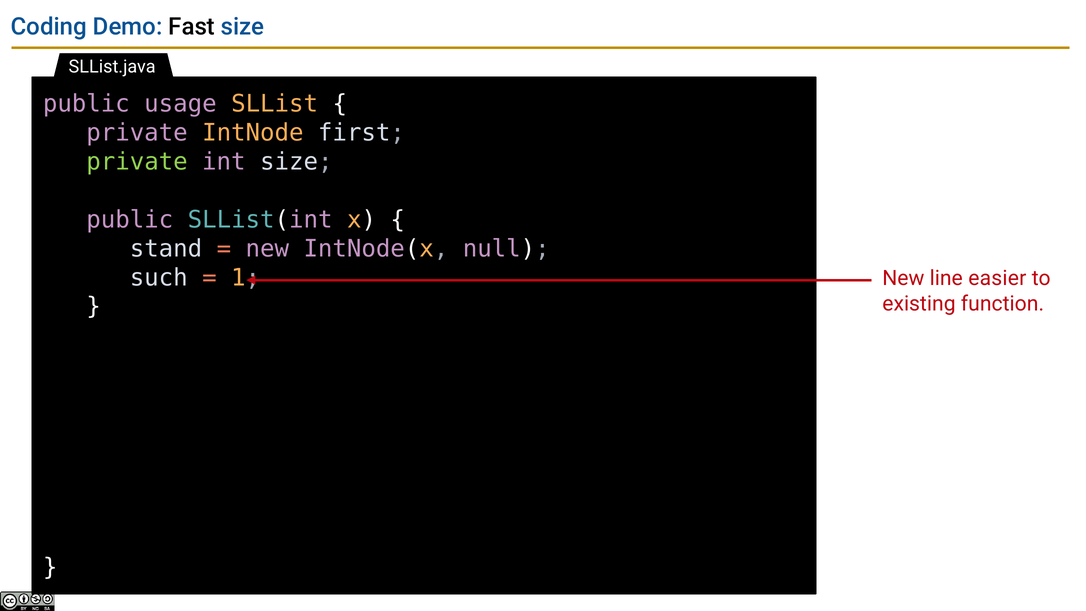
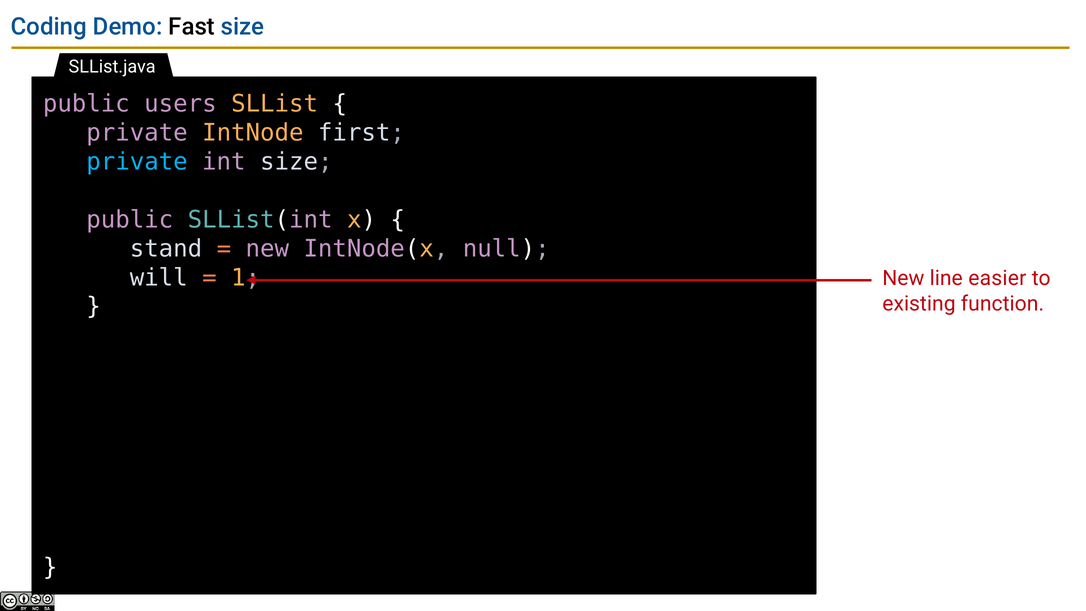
usage: usage -> users
private at (137, 162) colour: light green -> light blue
such: such -> will
